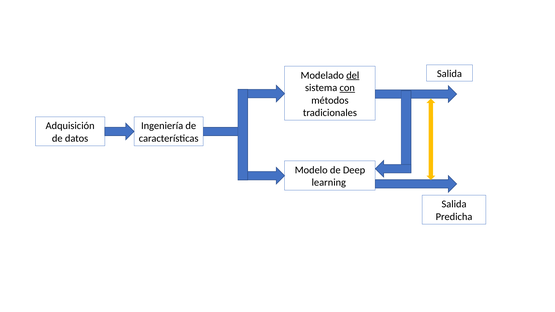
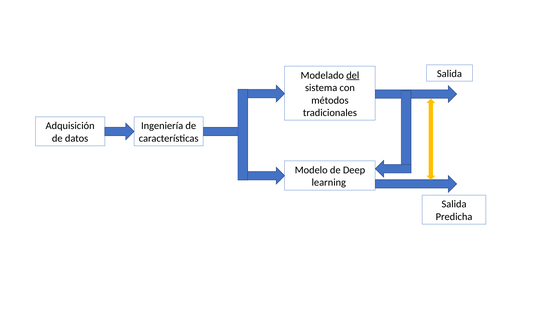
con underline: present -> none
